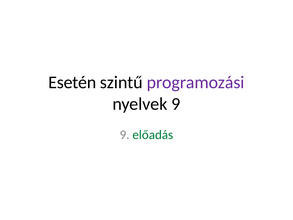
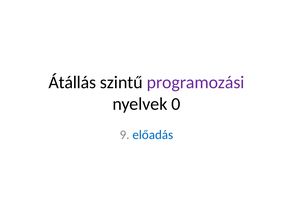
Esetén: Esetén -> Átállás
nyelvek 9: 9 -> 0
előadás colour: green -> blue
